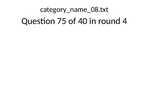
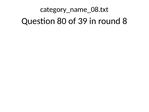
75: 75 -> 80
40: 40 -> 39
4: 4 -> 8
